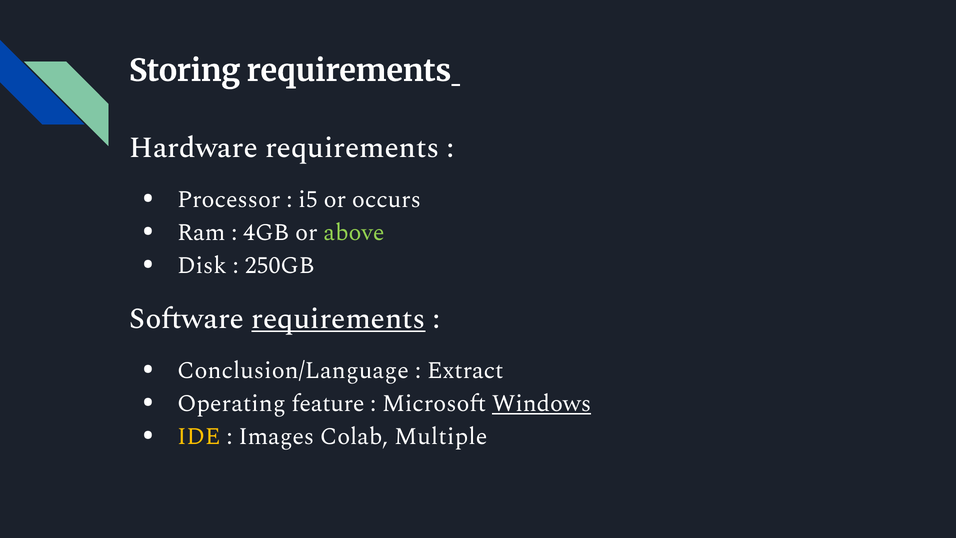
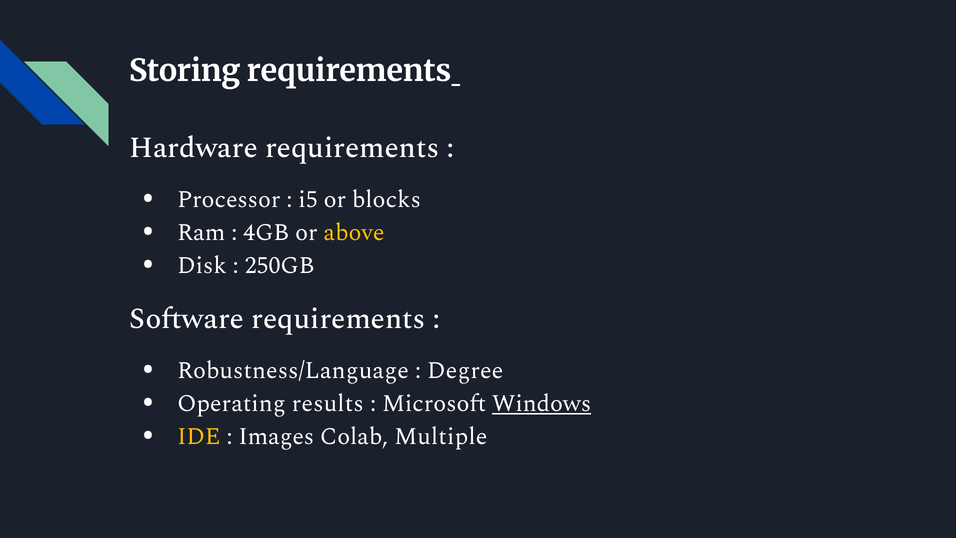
occurs: occurs -> blocks
above colour: light green -> yellow
requirements at (338, 319) underline: present -> none
Conclusion/Language: Conclusion/Language -> Robustness/Language
Extract: Extract -> Degree
feature: feature -> results
